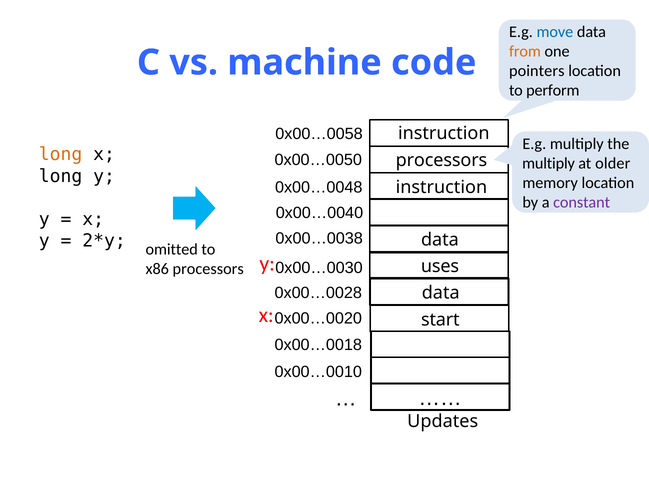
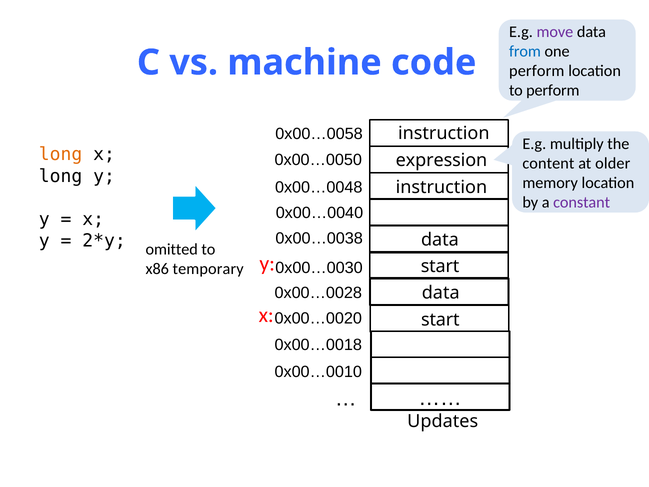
move colour: blue -> purple
from colour: orange -> blue
pointers at (537, 71): pointers -> perform
processors at (441, 160): processors -> expression
multiply at (549, 163): multiply -> content
uses at (440, 266): uses -> start
x86 processors: processors -> temporary
